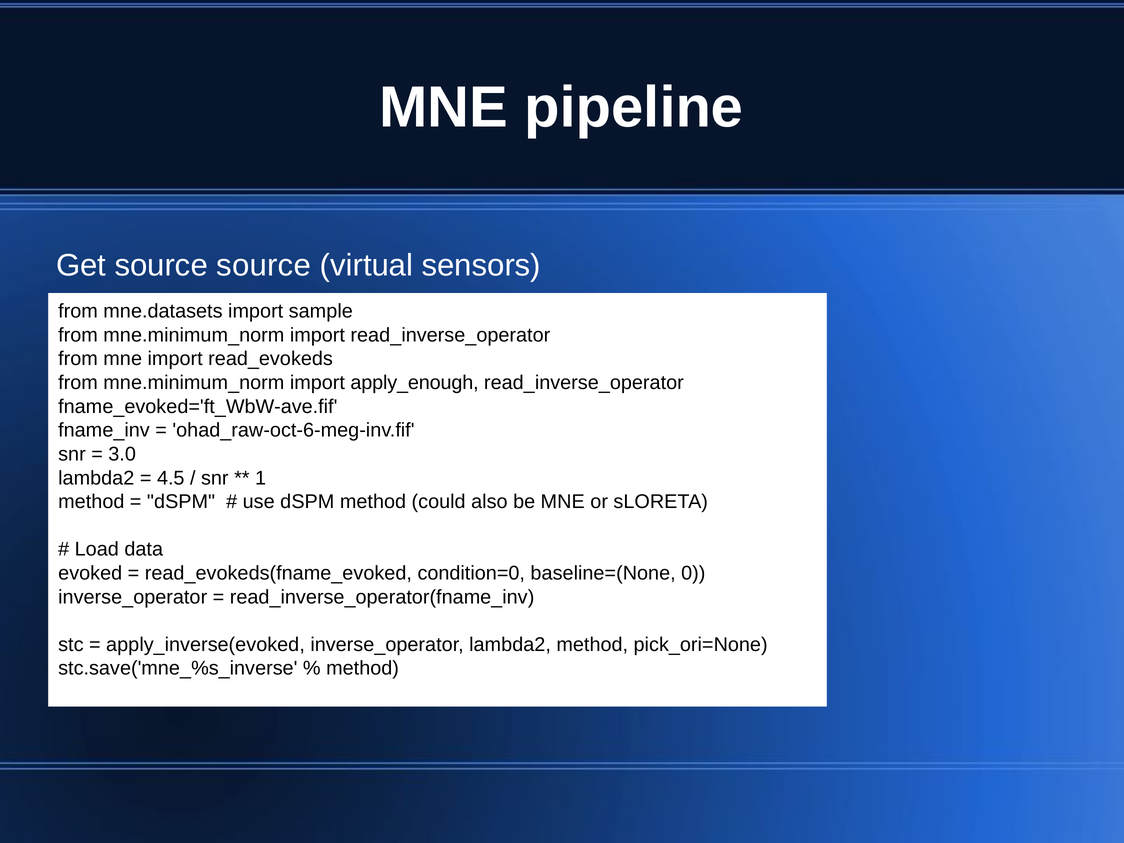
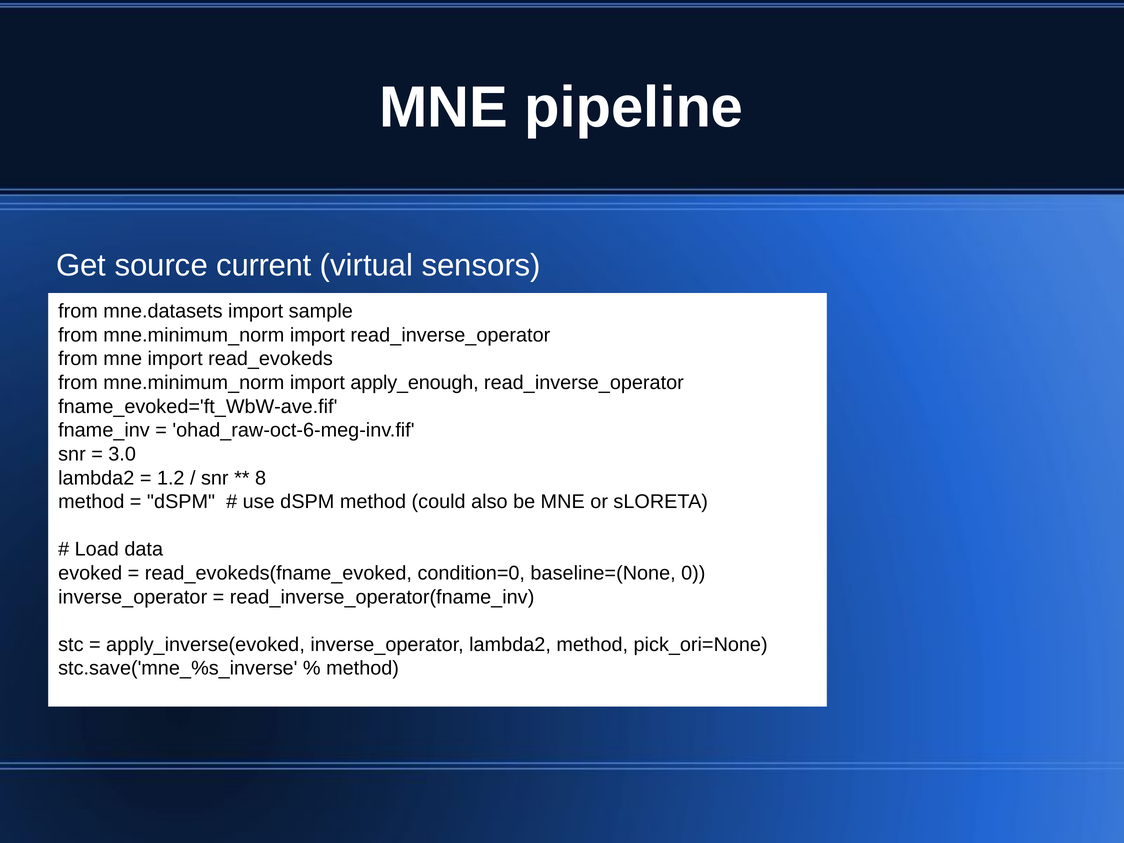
source source: source -> current
4.5: 4.5 -> 1.2
1: 1 -> 8
